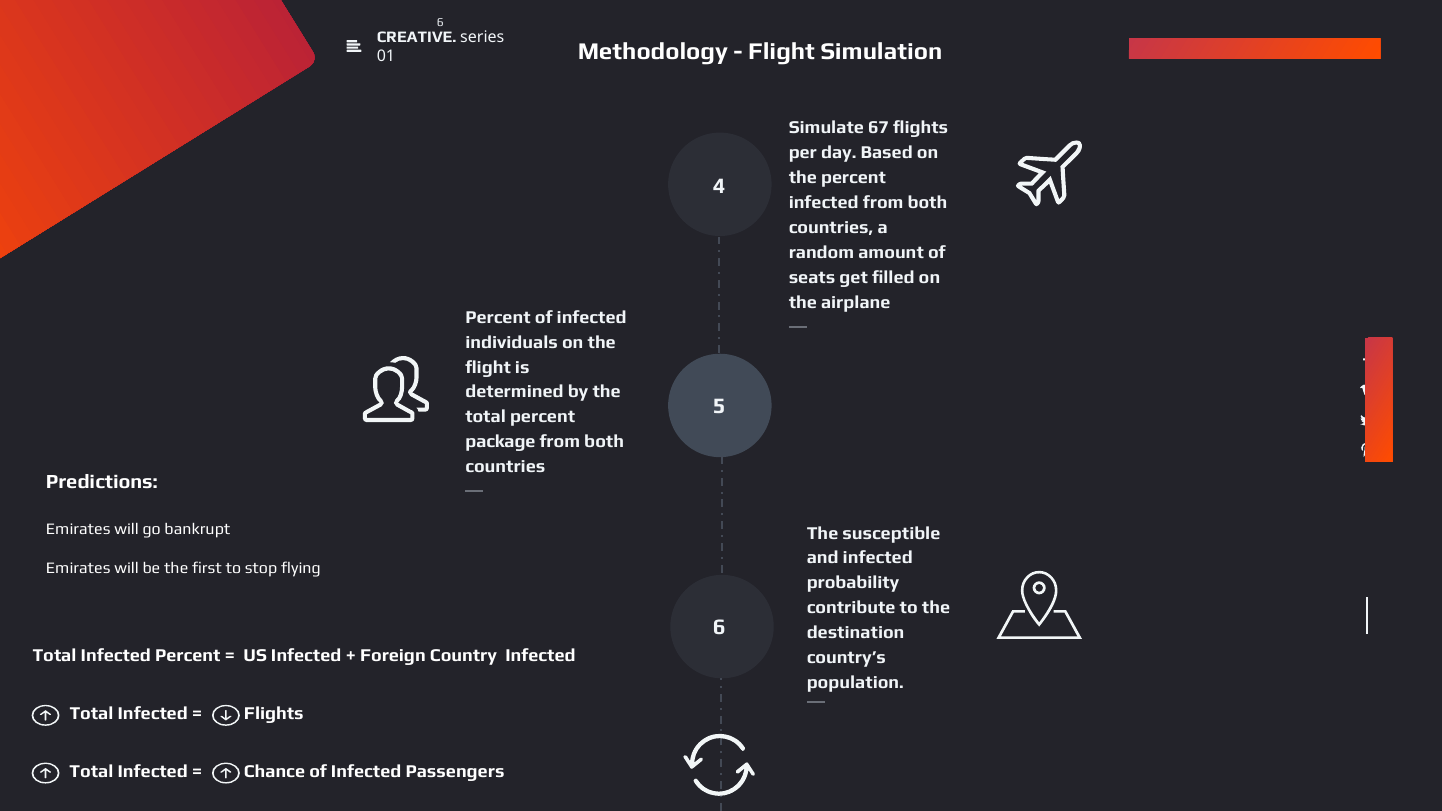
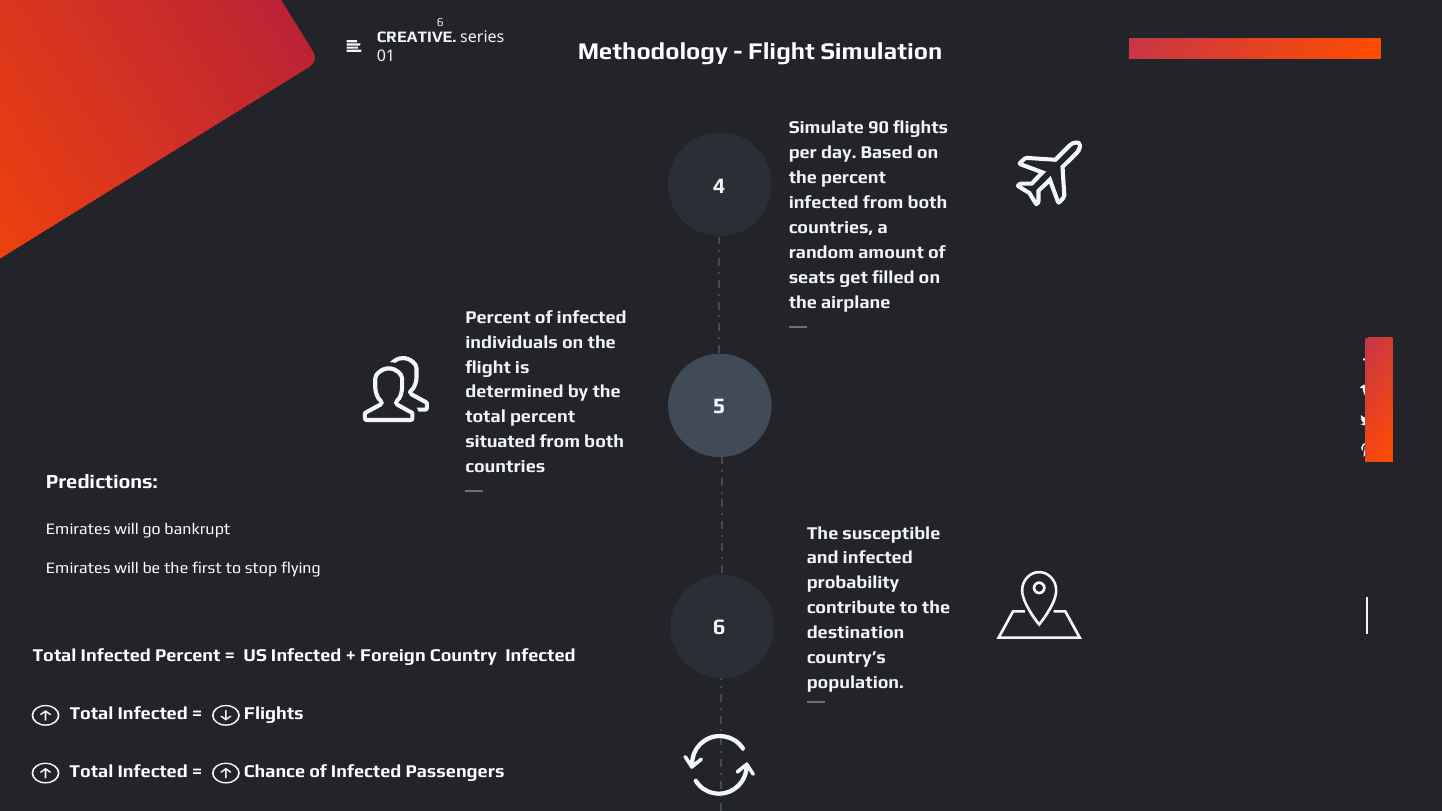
67: 67 -> 90
package: package -> situated
